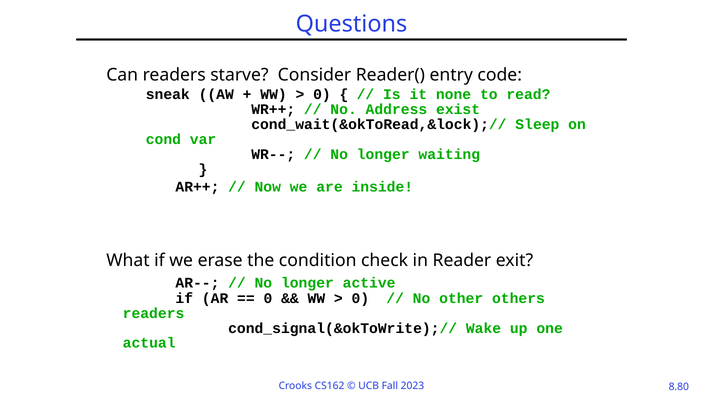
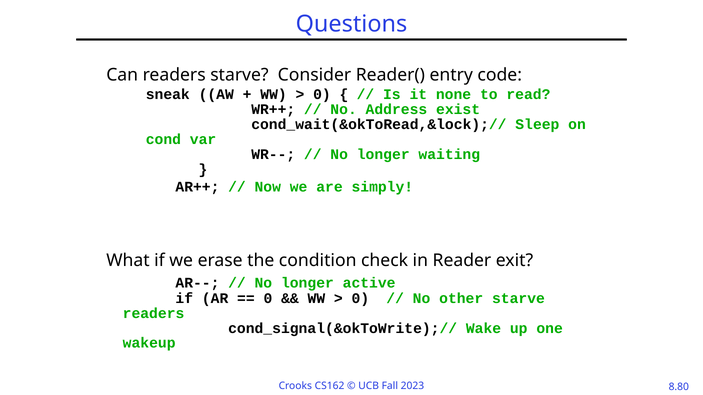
inside: inside -> simply
other others: others -> starve
actual: actual -> wakeup
